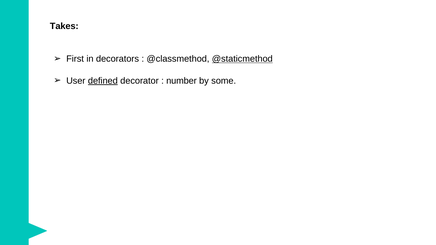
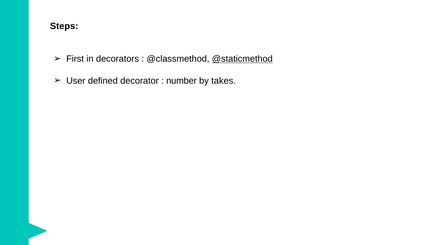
Takes: Takes -> Steps
defined underline: present -> none
some: some -> takes
